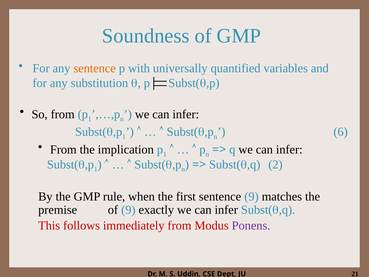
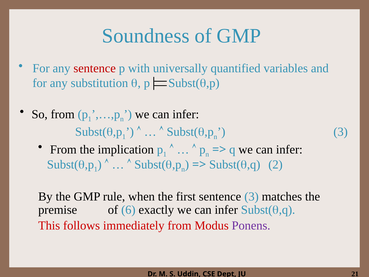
sentence at (95, 68) colour: orange -> red
6 at (341, 132): 6 -> 3
sentence 9: 9 -> 3
of 9: 9 -> 6
